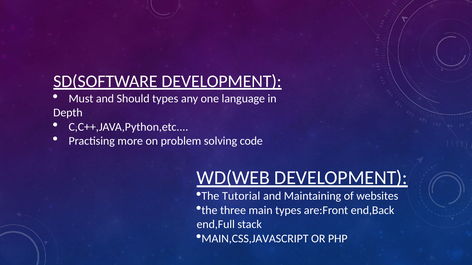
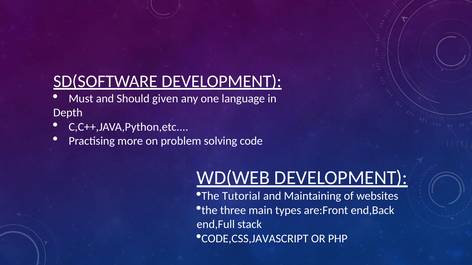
Should types: types -> given
MAIN,CSS,JAVASCRIPT: MAIN,CSS,JAVASCRIPT -> CODE,CSS,JAVASCRIPT
